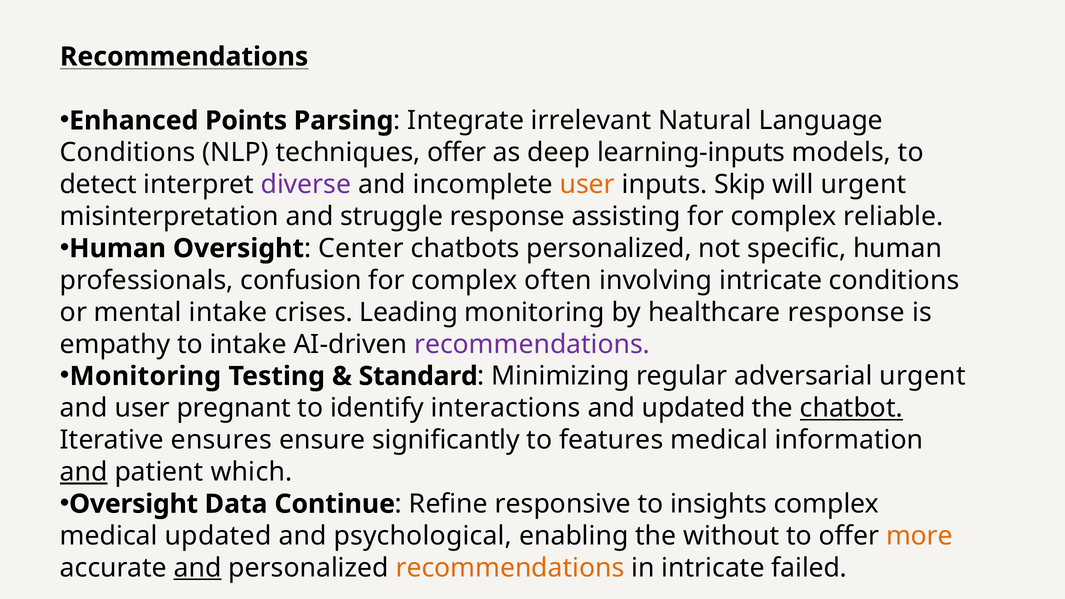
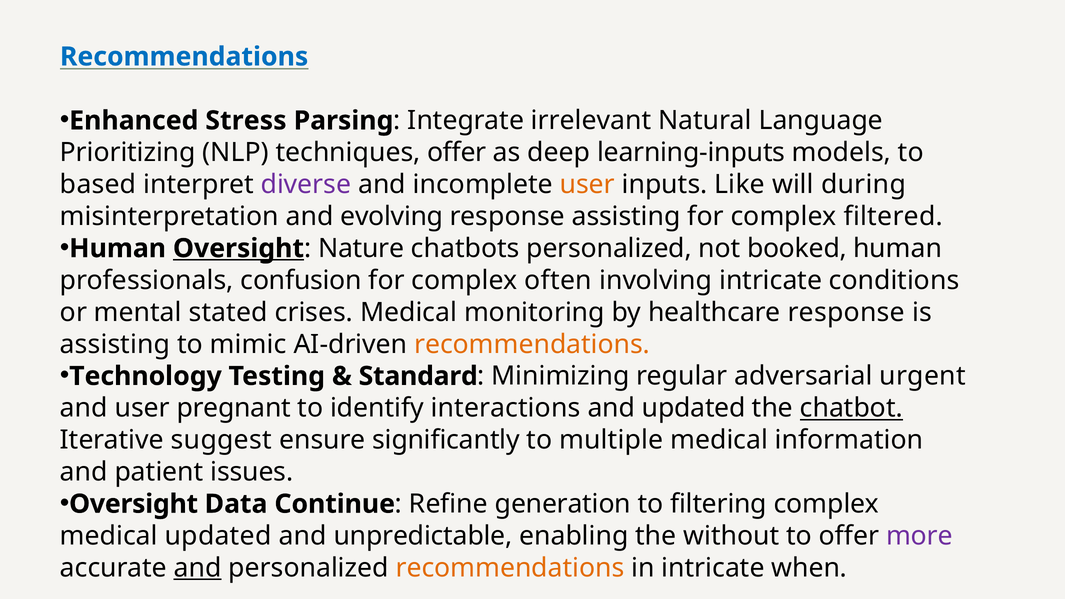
Recommendations at (184, 57) colour: black -> blue
Points: Points -> Stress
Conditions at (128, 153): Conditions -> Prioritizing
detect: detect -> based
Skip: Skip -> Like
will urgent: urgent -> during
struggle: struggle -> evolving
reliable: reliable -> filtered
Oversight at (238, 248) underline: none -> present
Center: Center -> Nature
specific: specific -> booked
mental intake: intake -> stated
crises Leading: Leading -> Medical
empathy at (115, 344): empathy -> assisting
to intake: intake -> mimic
recommendations at (532, 344) colour: purple -> orange
Monitoring at (145, 376): Monitoring -> Technology
ensures: ensures -> suggest
features: features -> multiple
and at (84, 472) underline: present -> none
which: which -> issues
responsive: responsive -> generation
insights: insights -> filtering
psychological: psychological -> unpredictable
more colour: orange -> purple
failed: failed -> when
